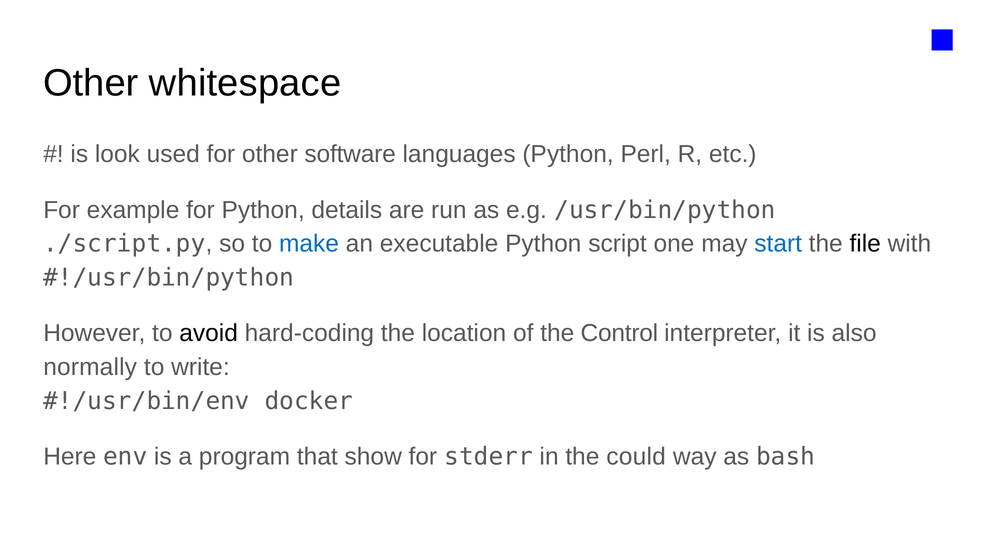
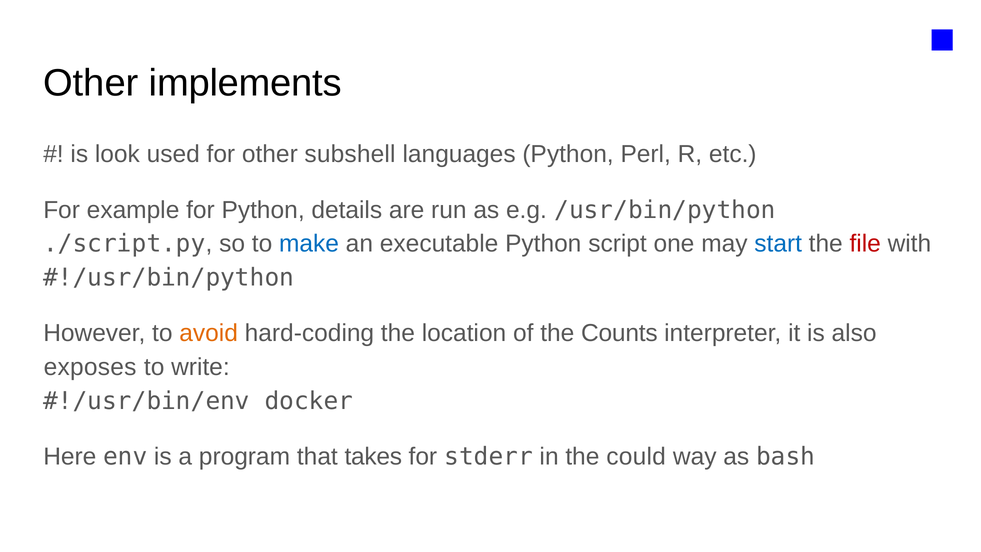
whitespace: whitespace -> implements
software: software -> subshell
file colour: black -> red
avoid colour: black -> orange
Control: Control -> Counts
normally: normally -> exposes
show: show -> takes
